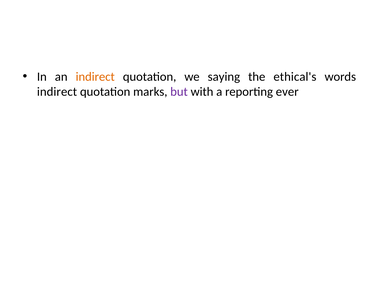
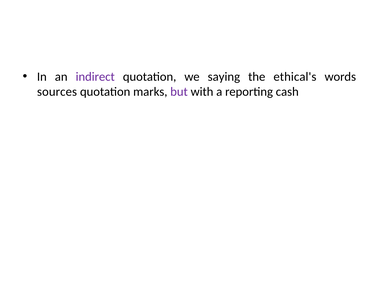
indirect at (95, 77) colour: orange -> purple
indirect at (57, 92): indirect -> sources
ever: ever -> cash
